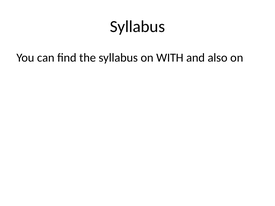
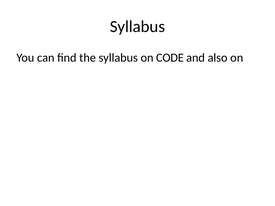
WITH: WITH -> CODE
